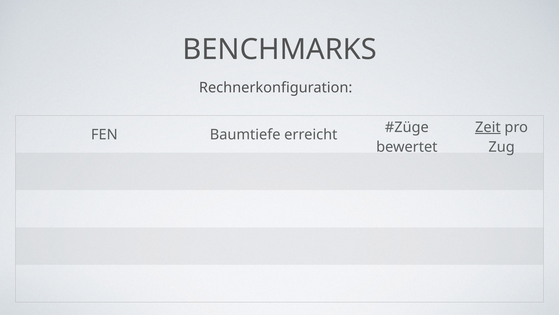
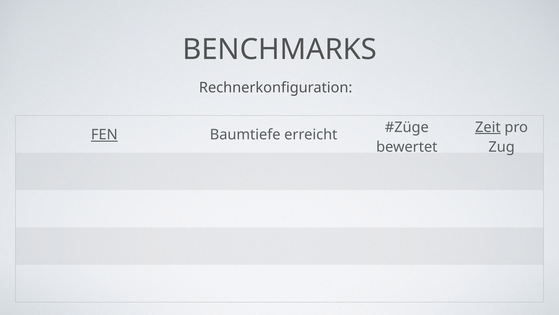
FEN underline: none -> present
